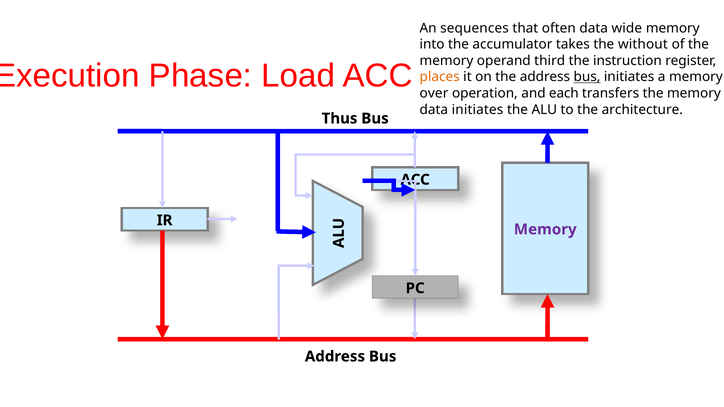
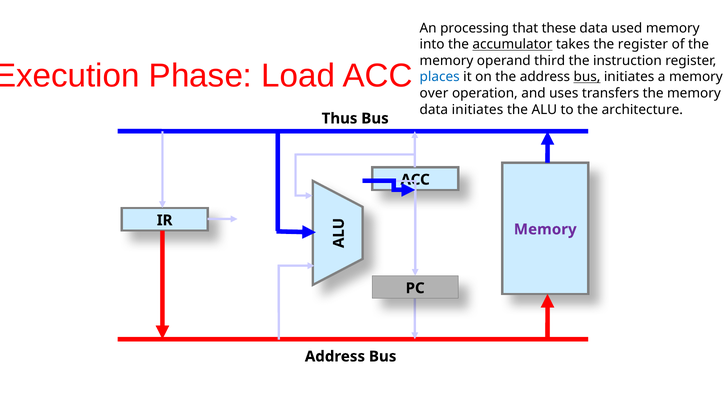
sequences: sequences -> processing
often: often -> these
wide: wide -> used
accumulator underline: none -> present
the without: without -> register
places colour: orange -> blue
each: each -> uses
